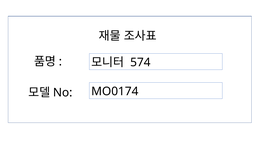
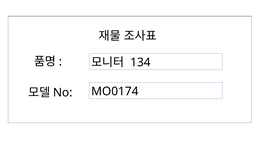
574: 574 -> 134
